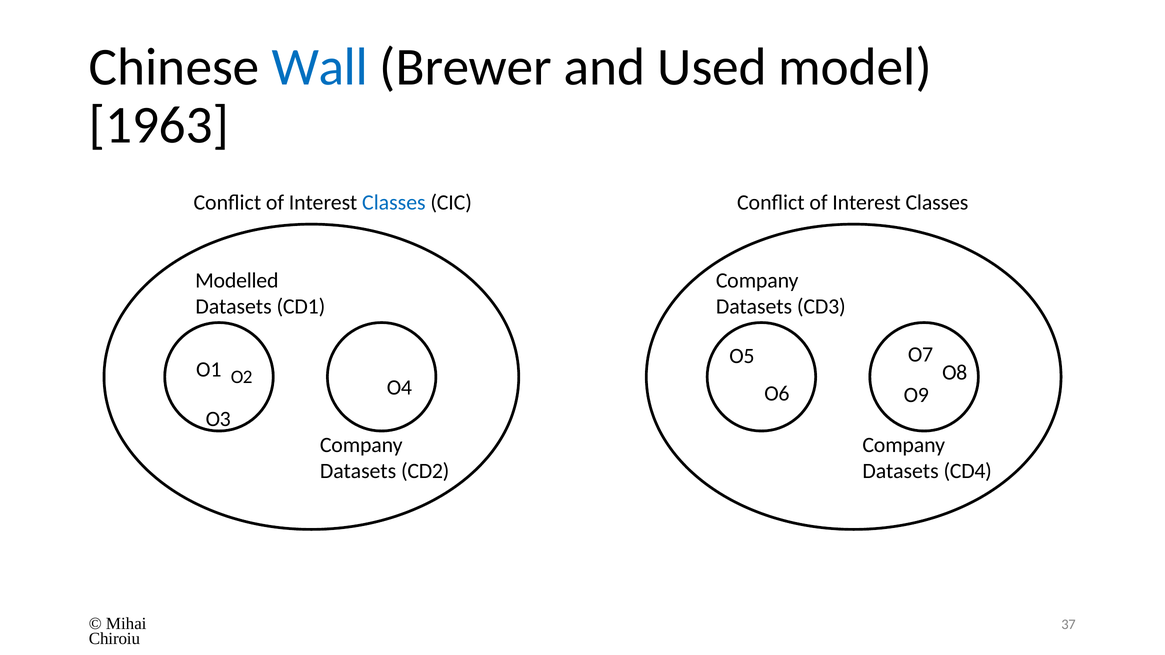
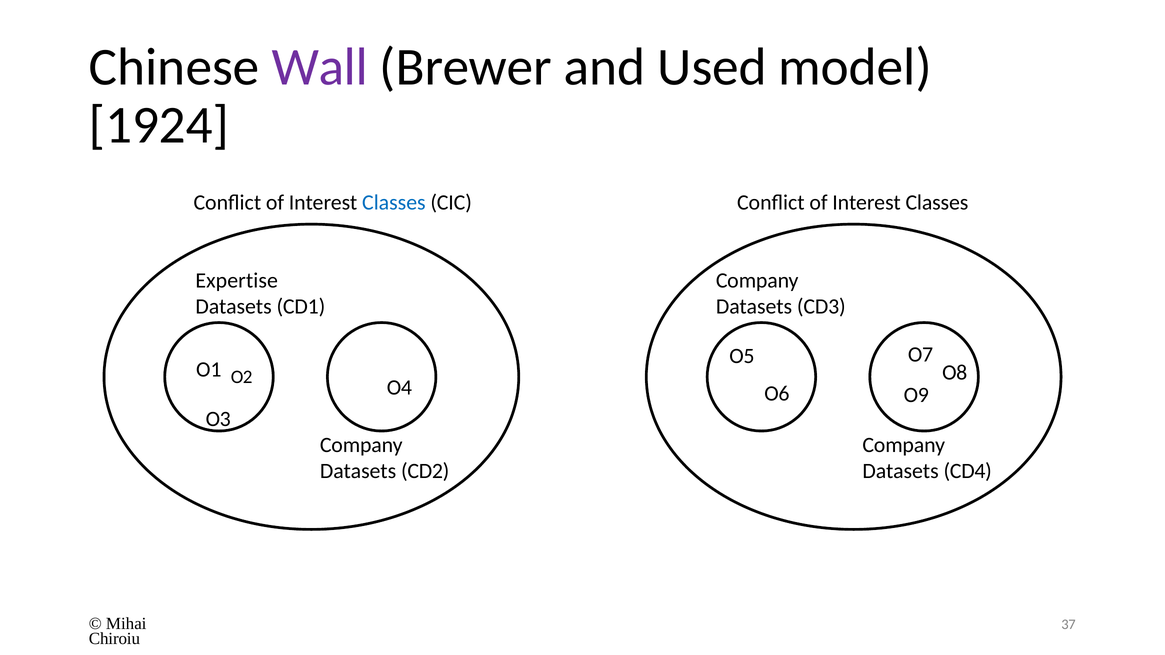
Wall colour: blue -> purple
1963: 1963 -> 1924
Modelled: Modelled -> Expertise
